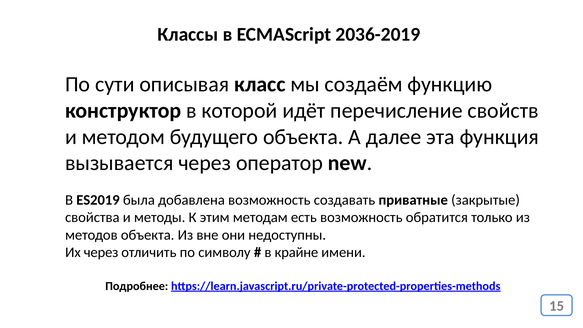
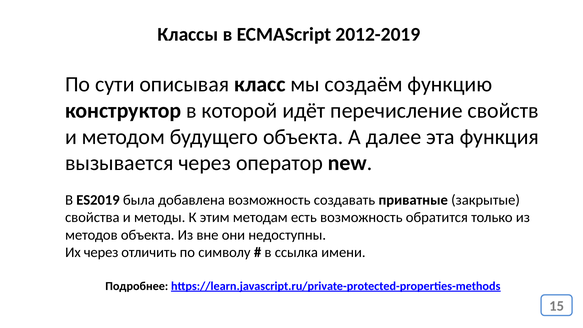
2036-2019: 2036-2019 -> 2012-2019
крайне: крайне -> ссылка
